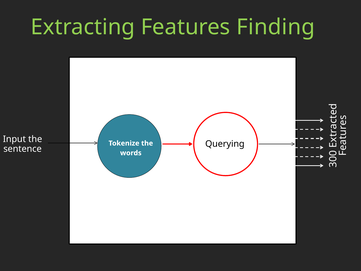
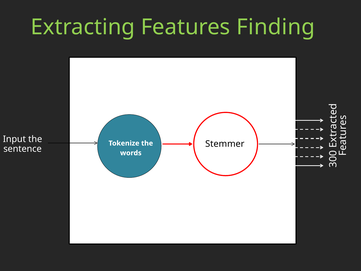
Querying: Querying -> Stemmer
